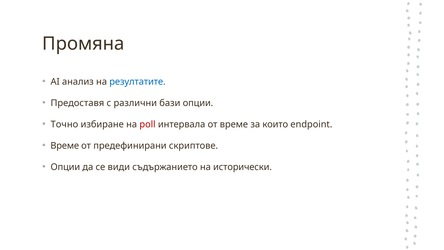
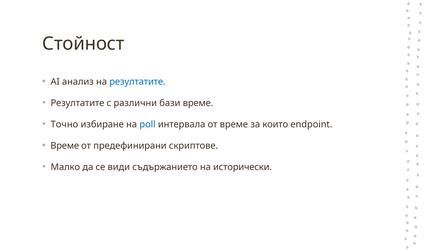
Промяна: Промяна -> Стойност
Предоставя at (77, 103): Предоставя -> Резултатите
бази опции: опции -> време
poll colour: red -> blue
Опции at (65, 167): Опции -> Малко
